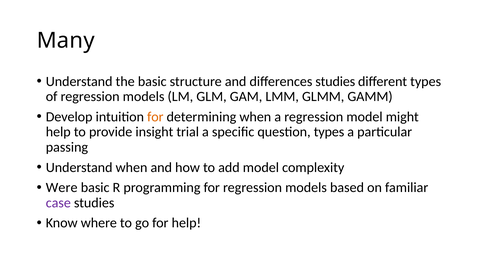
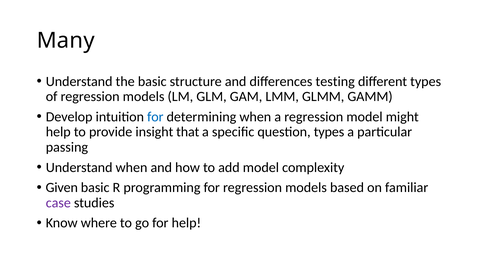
differences studies: studies -> testing
for at (155, 117) colour: orange -> blue
trial: trial -> that
Were: Were -> Given
